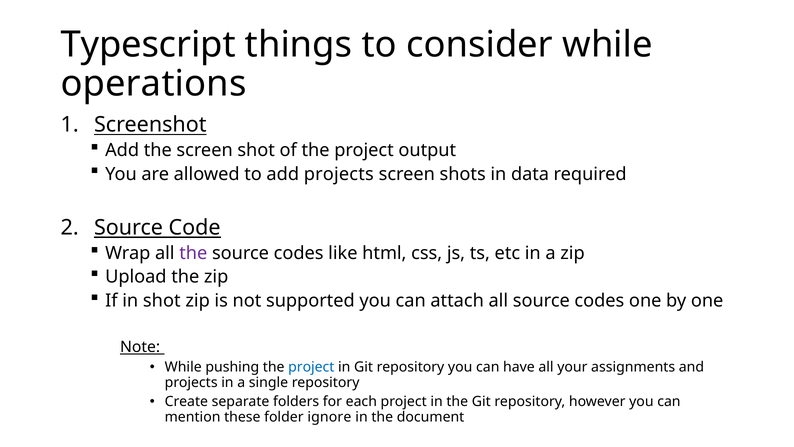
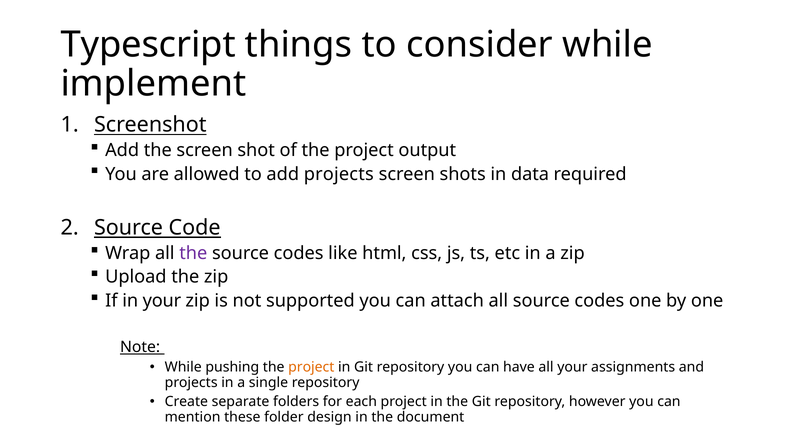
operations: operations -> implement
in shot: shot -> your
project at (311, 367) colour: blue -> orange
ignore: ignore -> design
